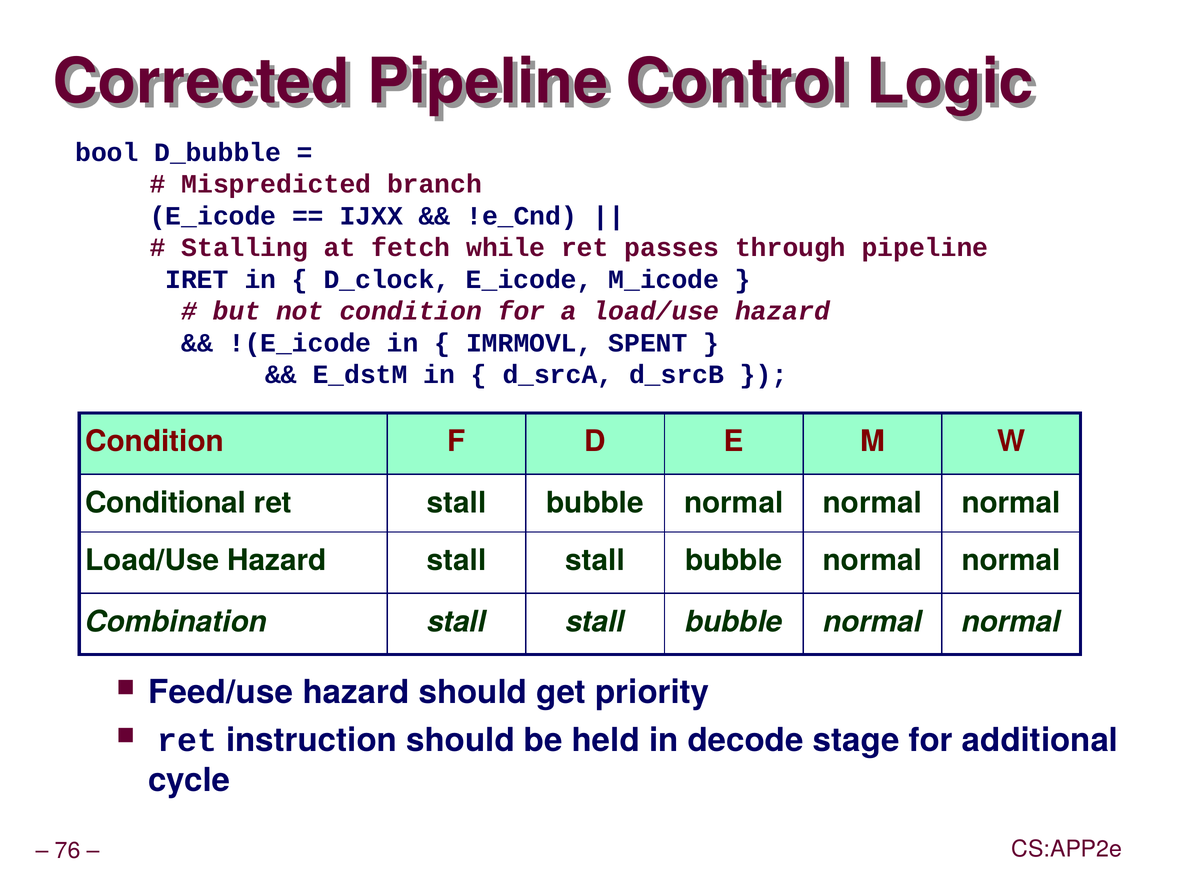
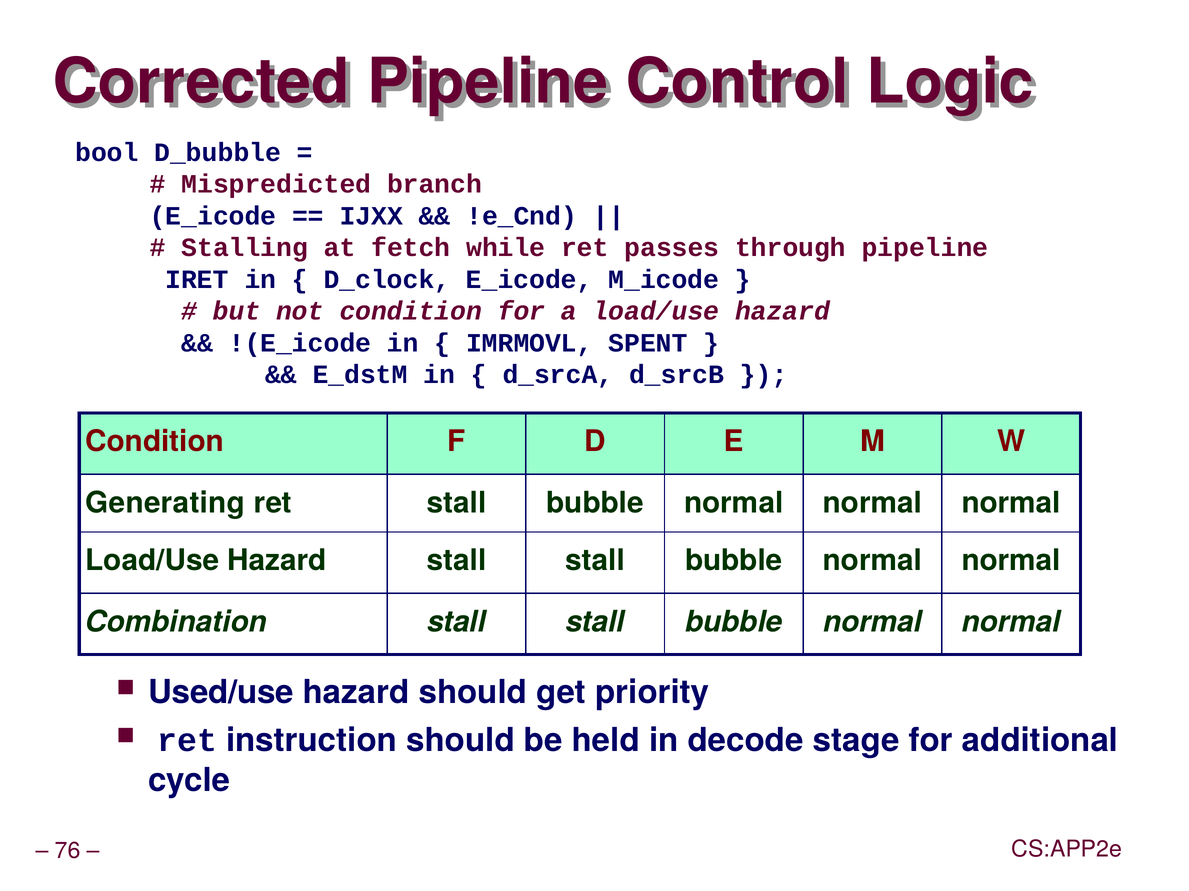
Conditional: Conditional -> Generating
Feed/use: Feed/use -> Used/use
